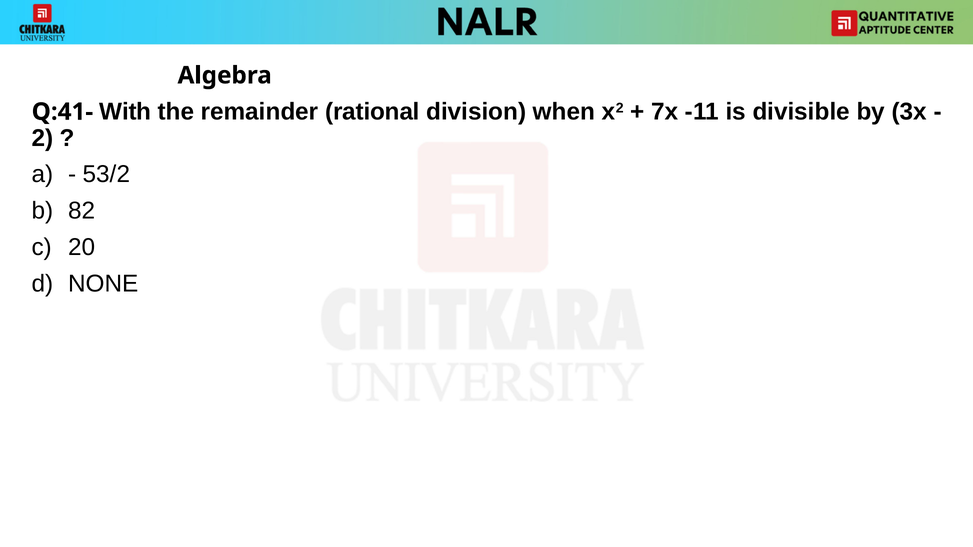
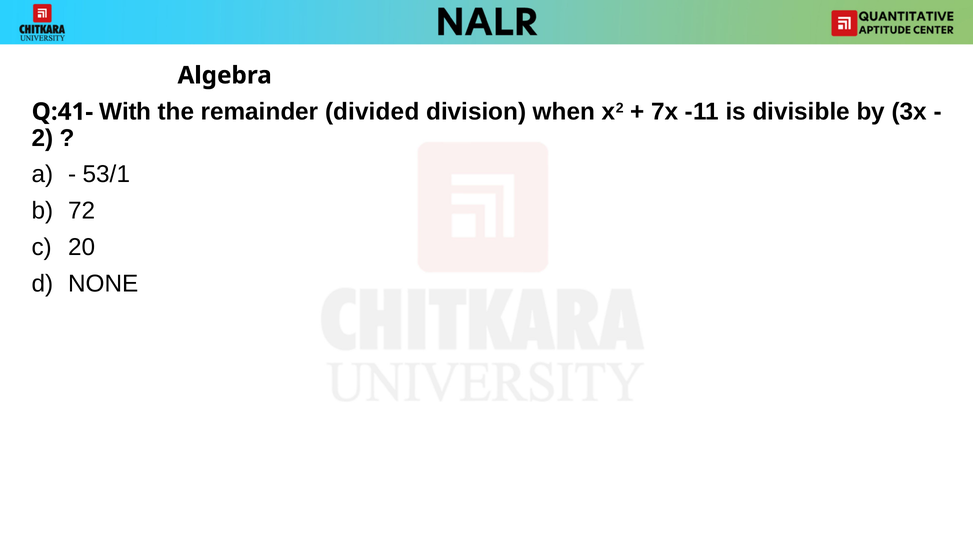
rational: rational -> divided
53/2: 53/2 -> 53/1
82: 82 -> 72
